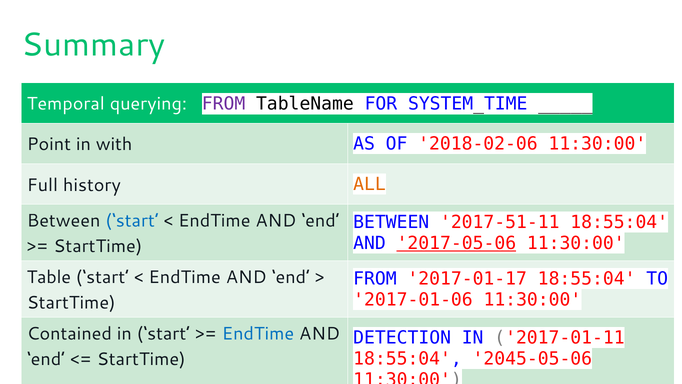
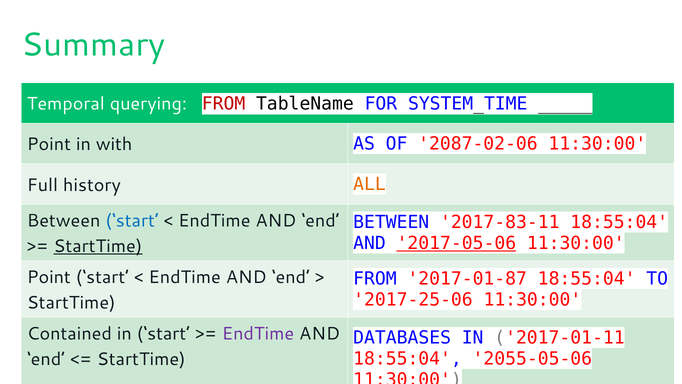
FROM at (224, 104) colour: purple -> red
2018-02-06: 2018-02-06 -> 2087-02-06
2017-51-11: 2017-51-11 -> 2017-83-11
StartTime at (98, 246) underline: none -> present
Table at (49, 277): Table -> Point
2017-01-17: 2017-01-17 -> 2017-01-87
2017-01-06: 2017-01-06 -> 2017-25-06
EndTime at (258, 334) colour: blue -> purple
DETECTION: DETECTION -> DATABASES
2045-05-06: 2045-05-06 -> 2055-05-06
